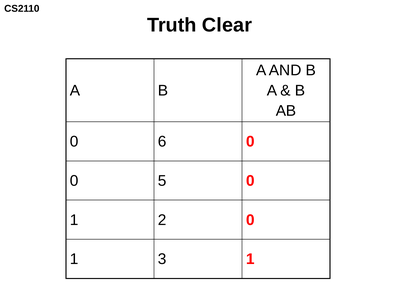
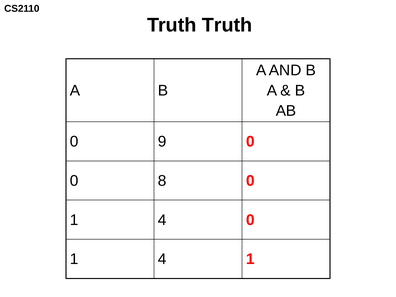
Truth Clear: Clear -> Truth
6: 6 -> 9
5: 5 -> 8
2 at (162, 220): 2 -> 4
3 at (162, 259): 3 -> 4
